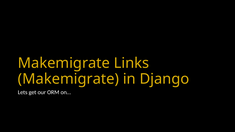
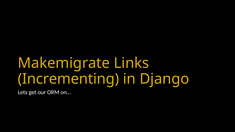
Makemigrate at (68, 79): Makemigrate -> Incrementing
